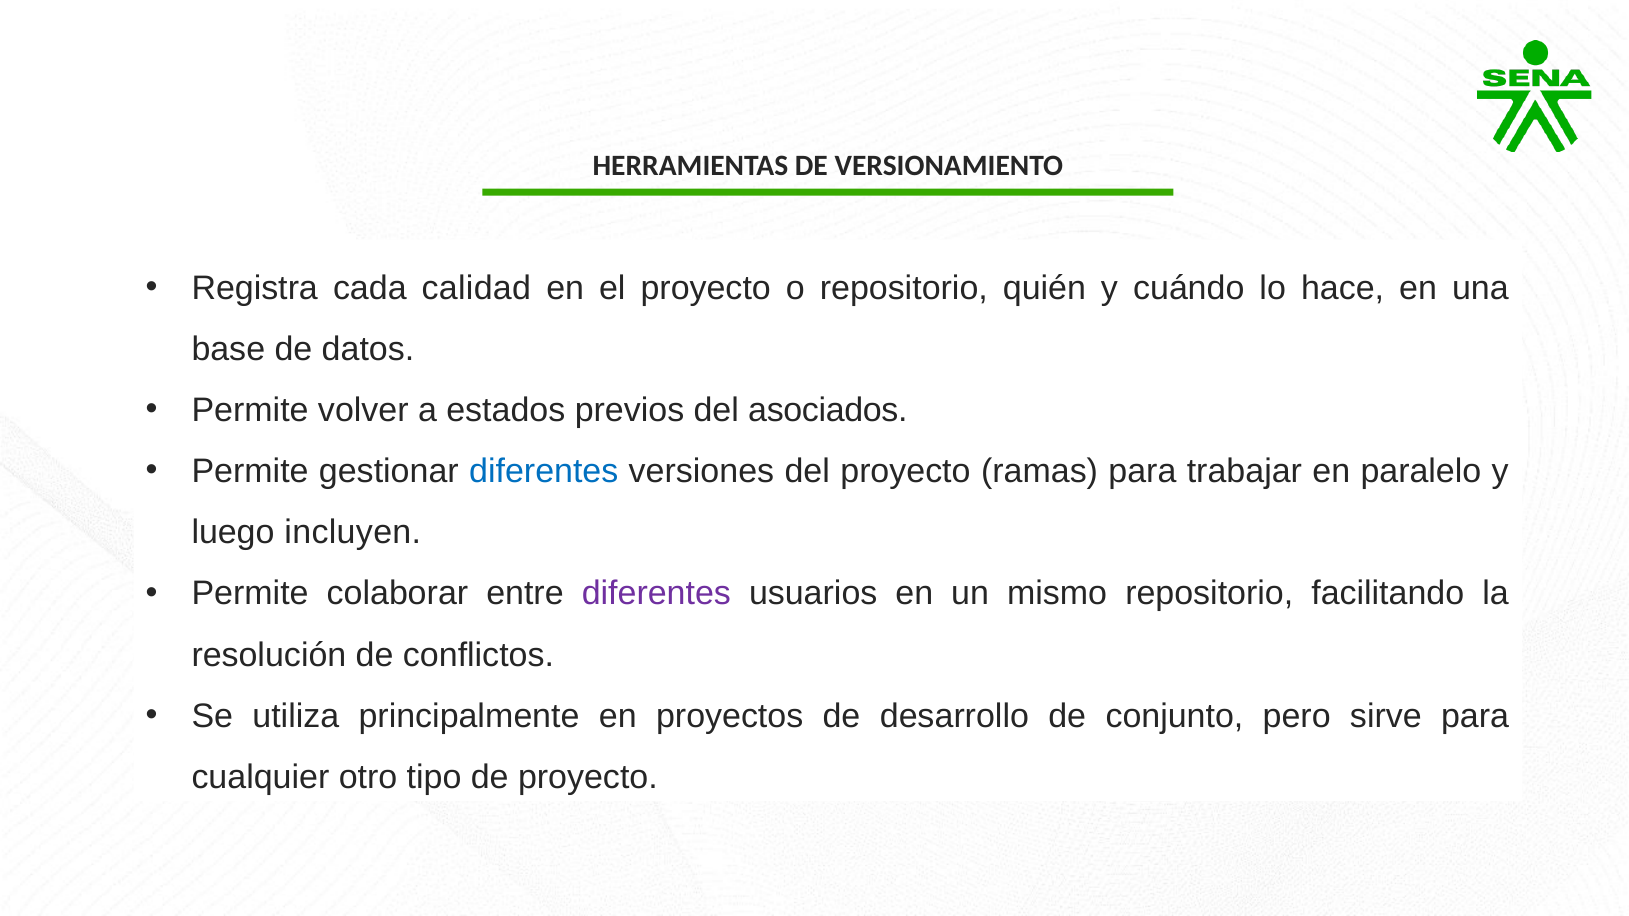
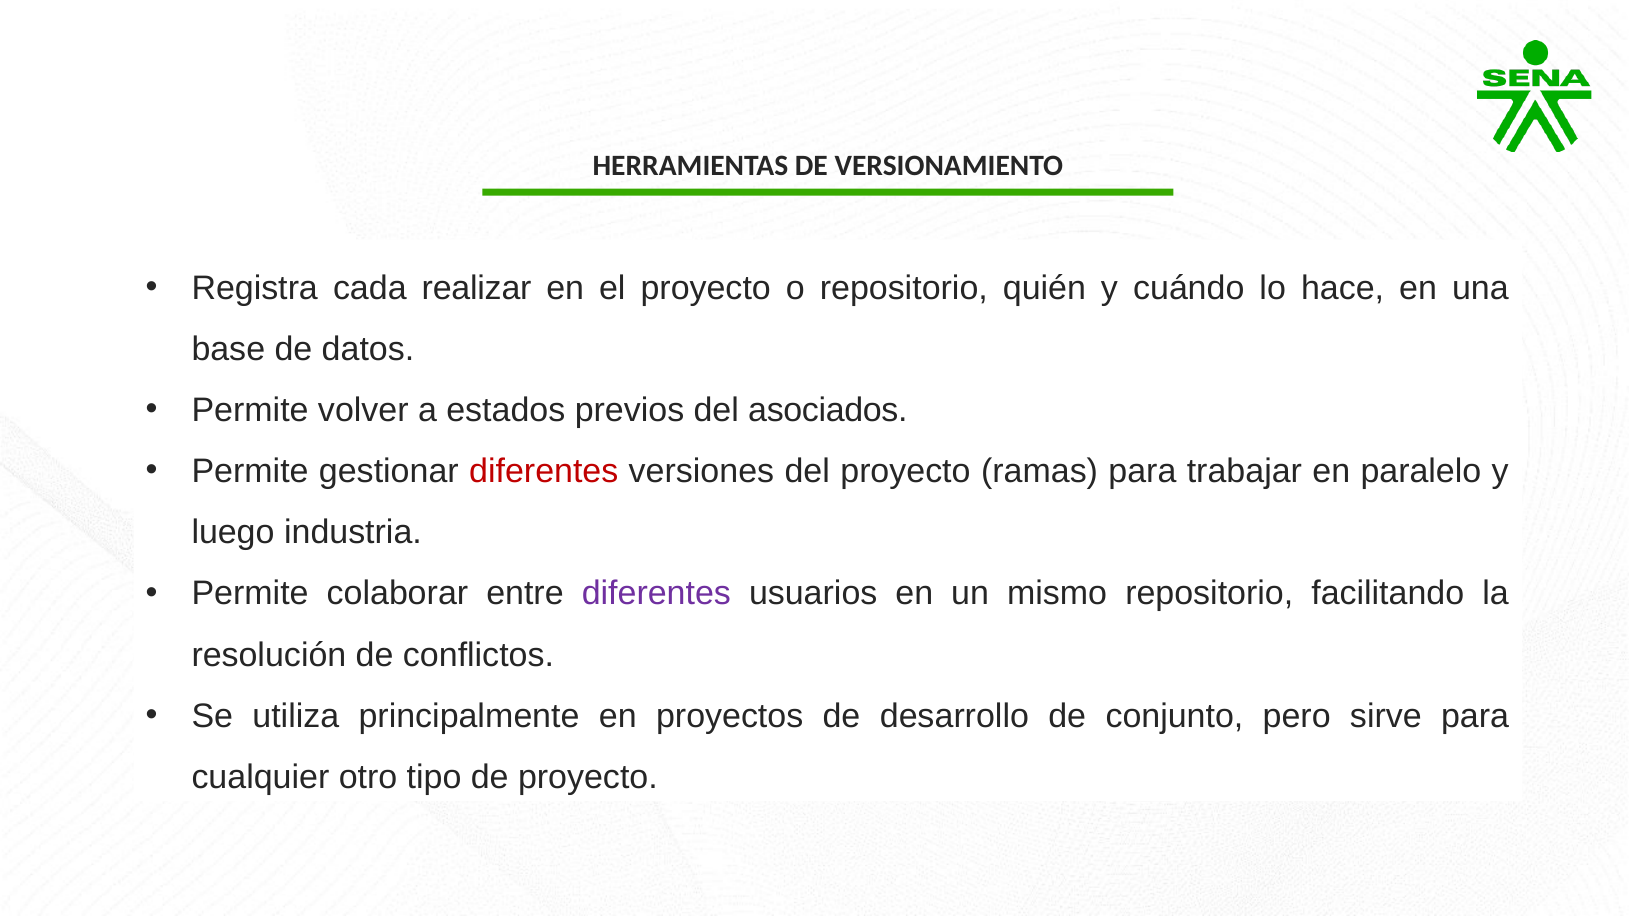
calidad: calidad -> realizar
diferentes at (544, 472) colour: blue -> red
incluyen: incluyen -> industria
